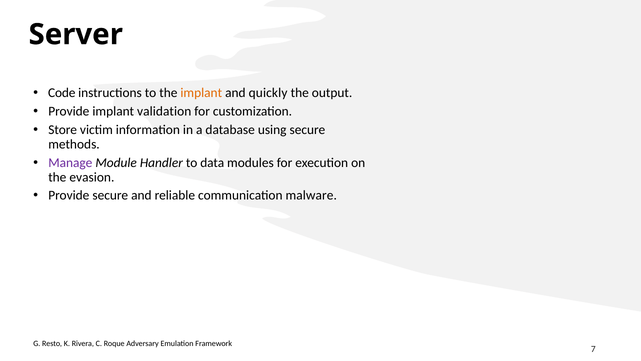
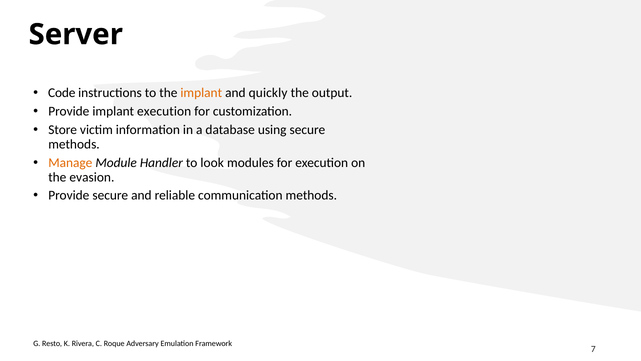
implant validation: validation -> execution
Manage colour: purple -> orange
data: data -> look
communication malware: malware -> methods
